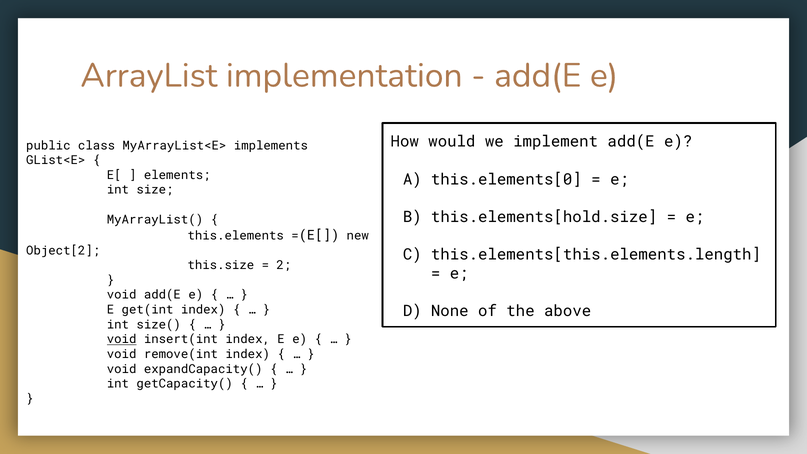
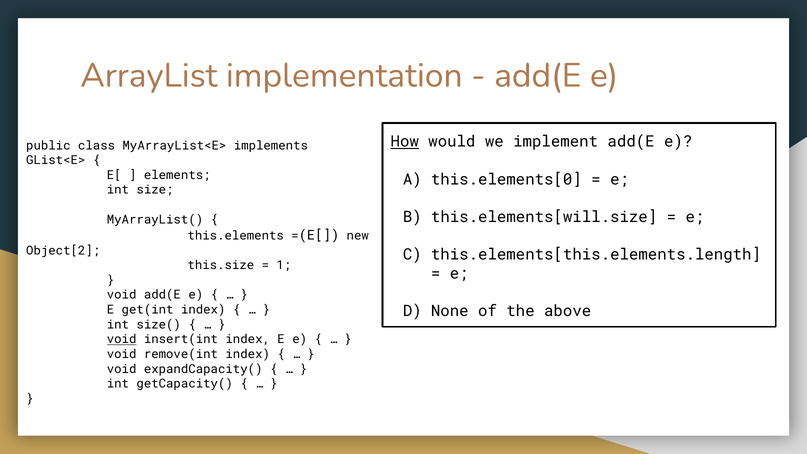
How underline: none -> present
this.elements[hold.size: this.elements[hold.size -> this.elements[will.size
2: 2 -> 1
